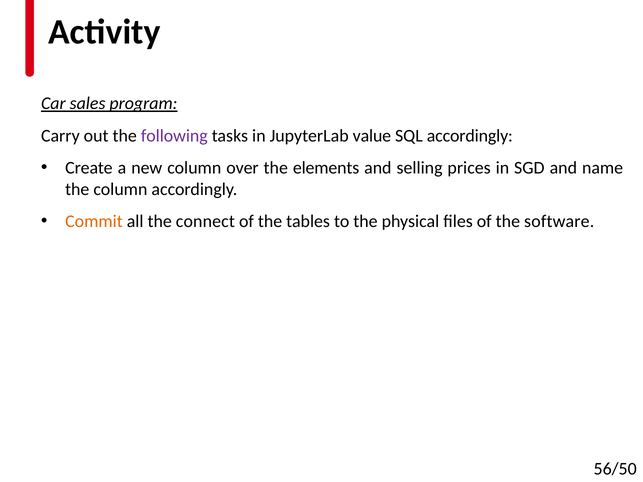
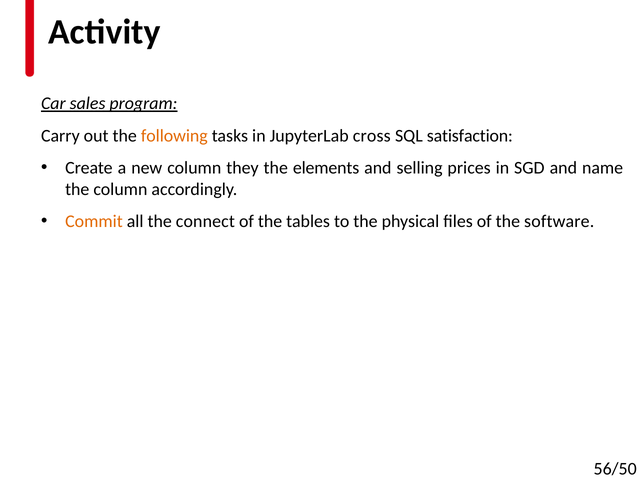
following colour: purple -> orange
value: value -> cross
SQL accordingly: accordingly -> satisfaction
over: over -> they
